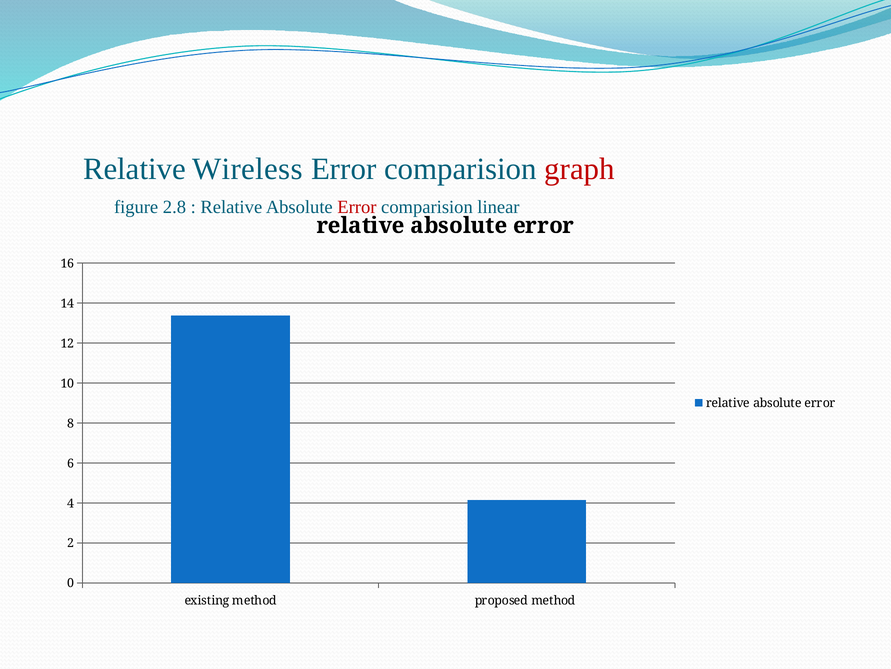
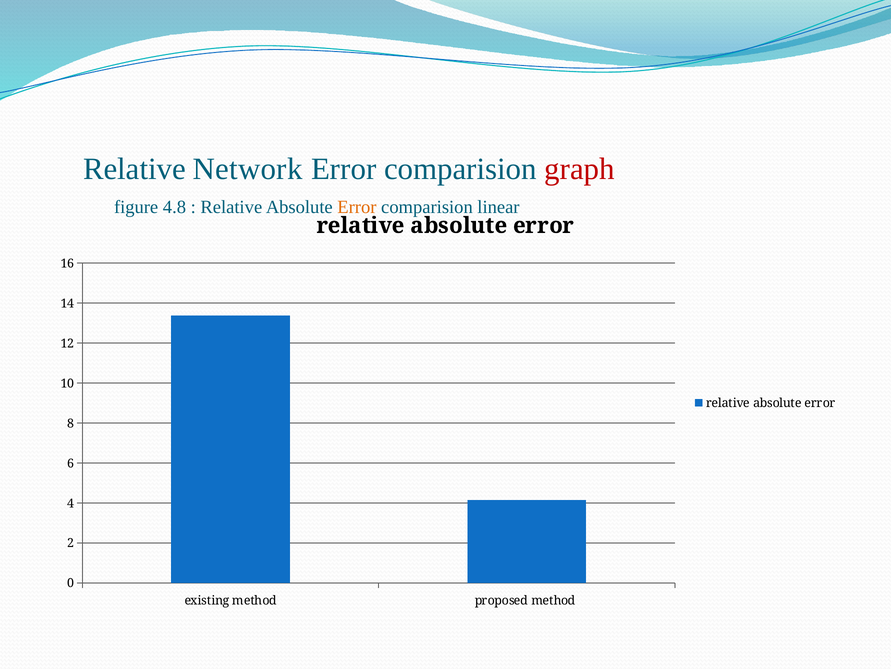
Wireless: Wireless -> Network
2.8: 2.8 -> 4.8
Error at (357, 207) colour: red -> orange
